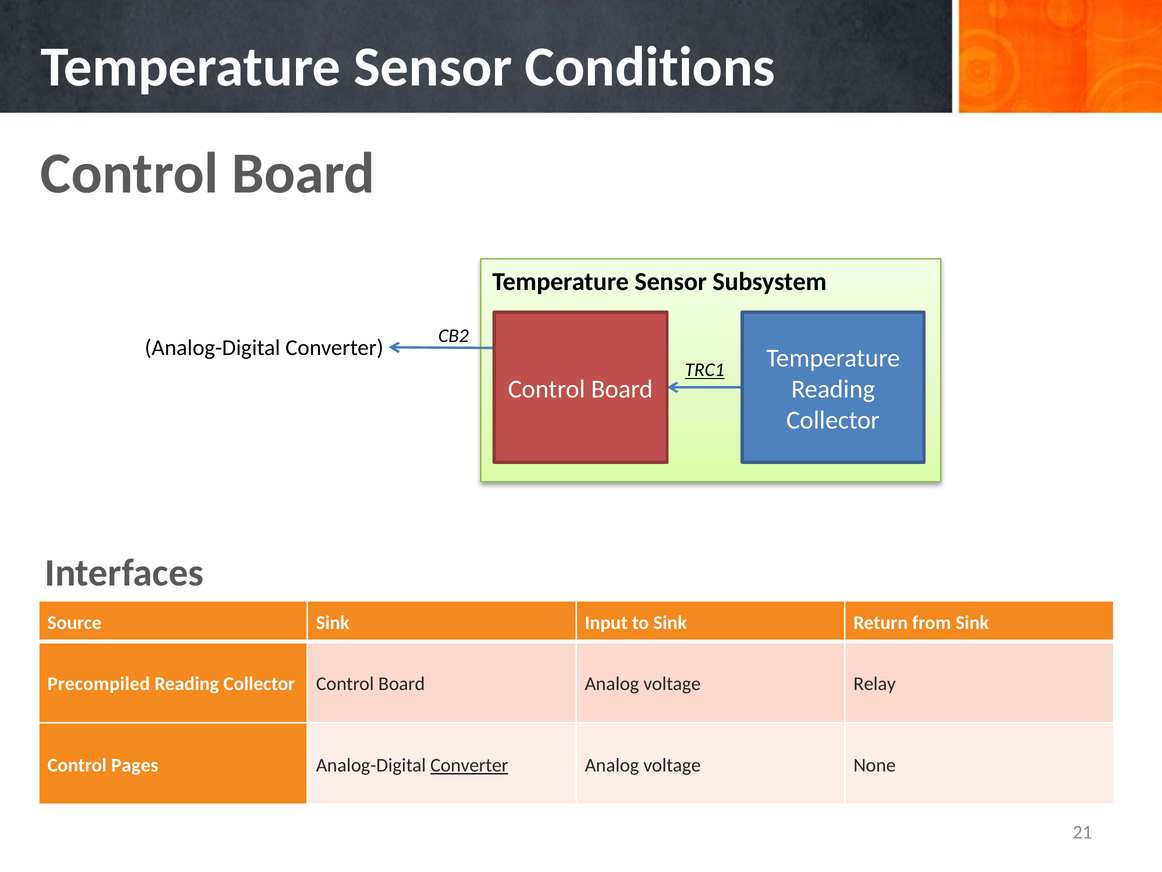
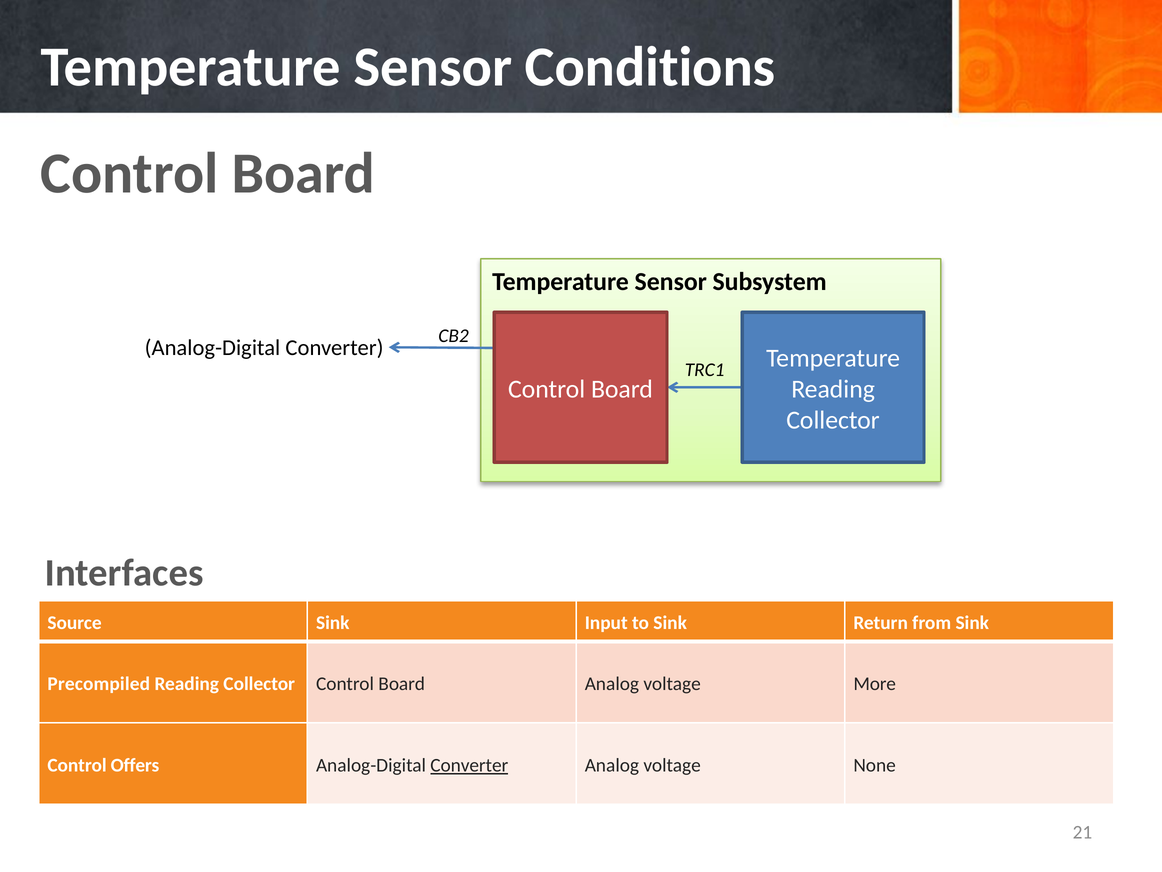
TRC1 underline: present -> none
Relay: Relay -> More
Pages: Pages -> Offers
